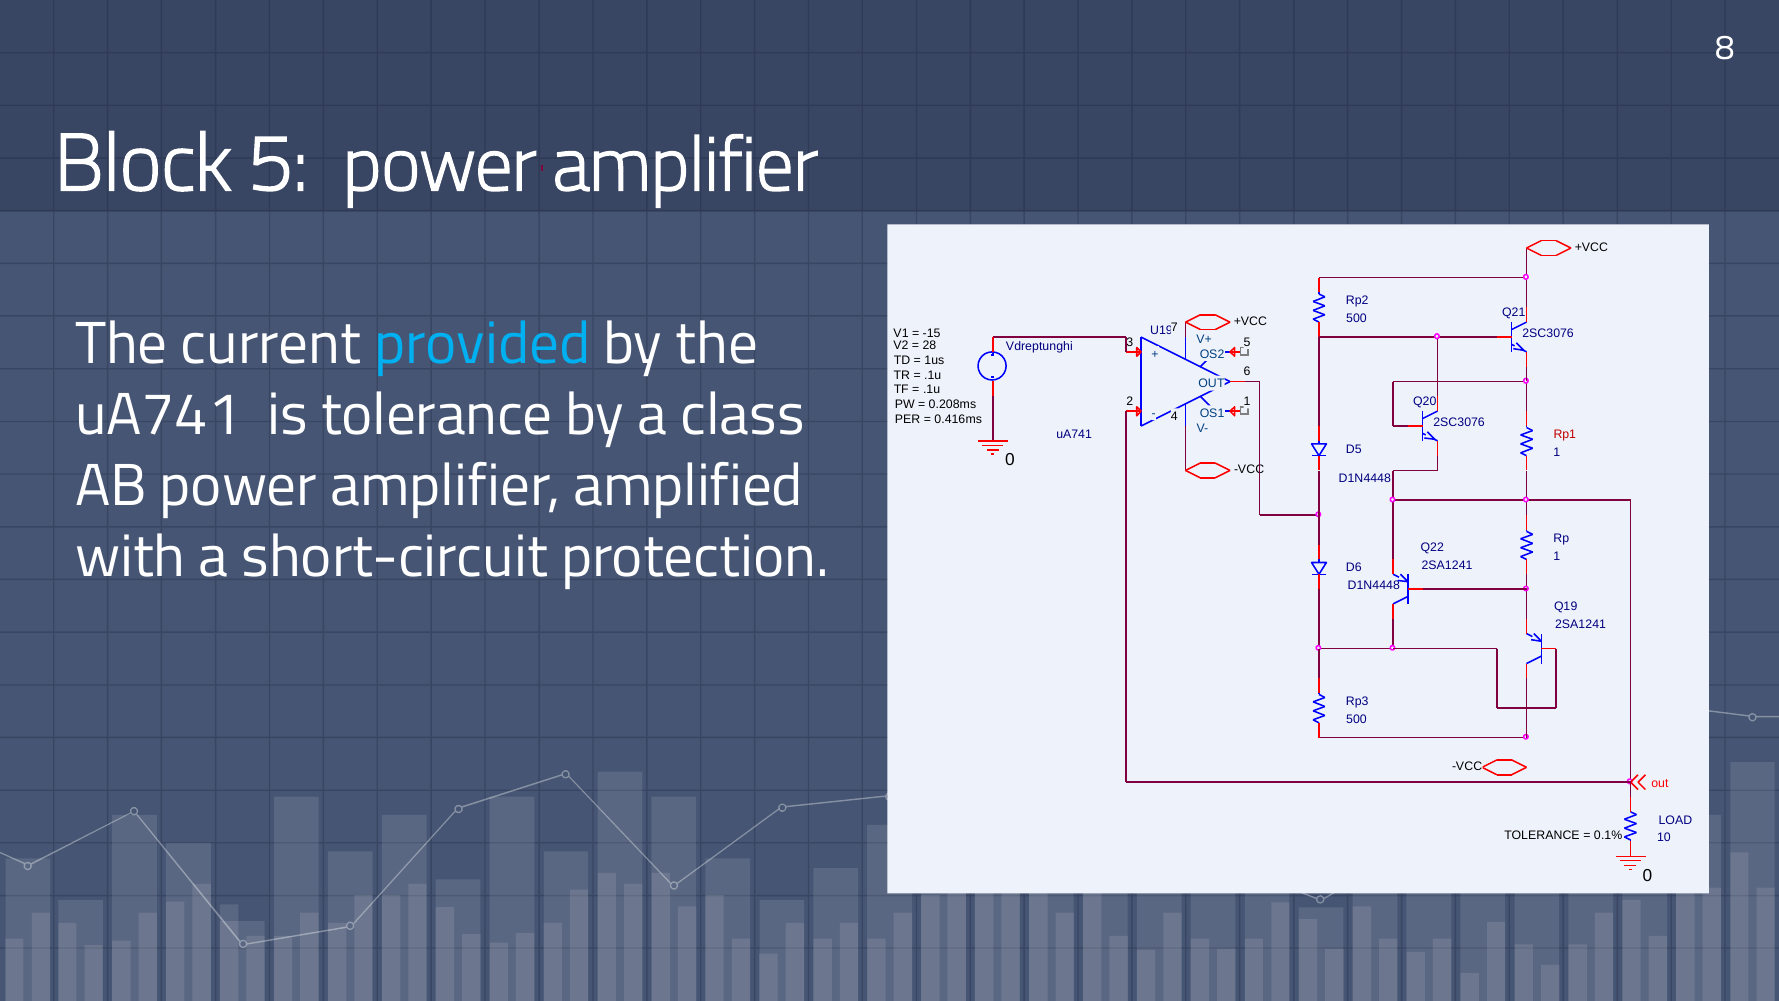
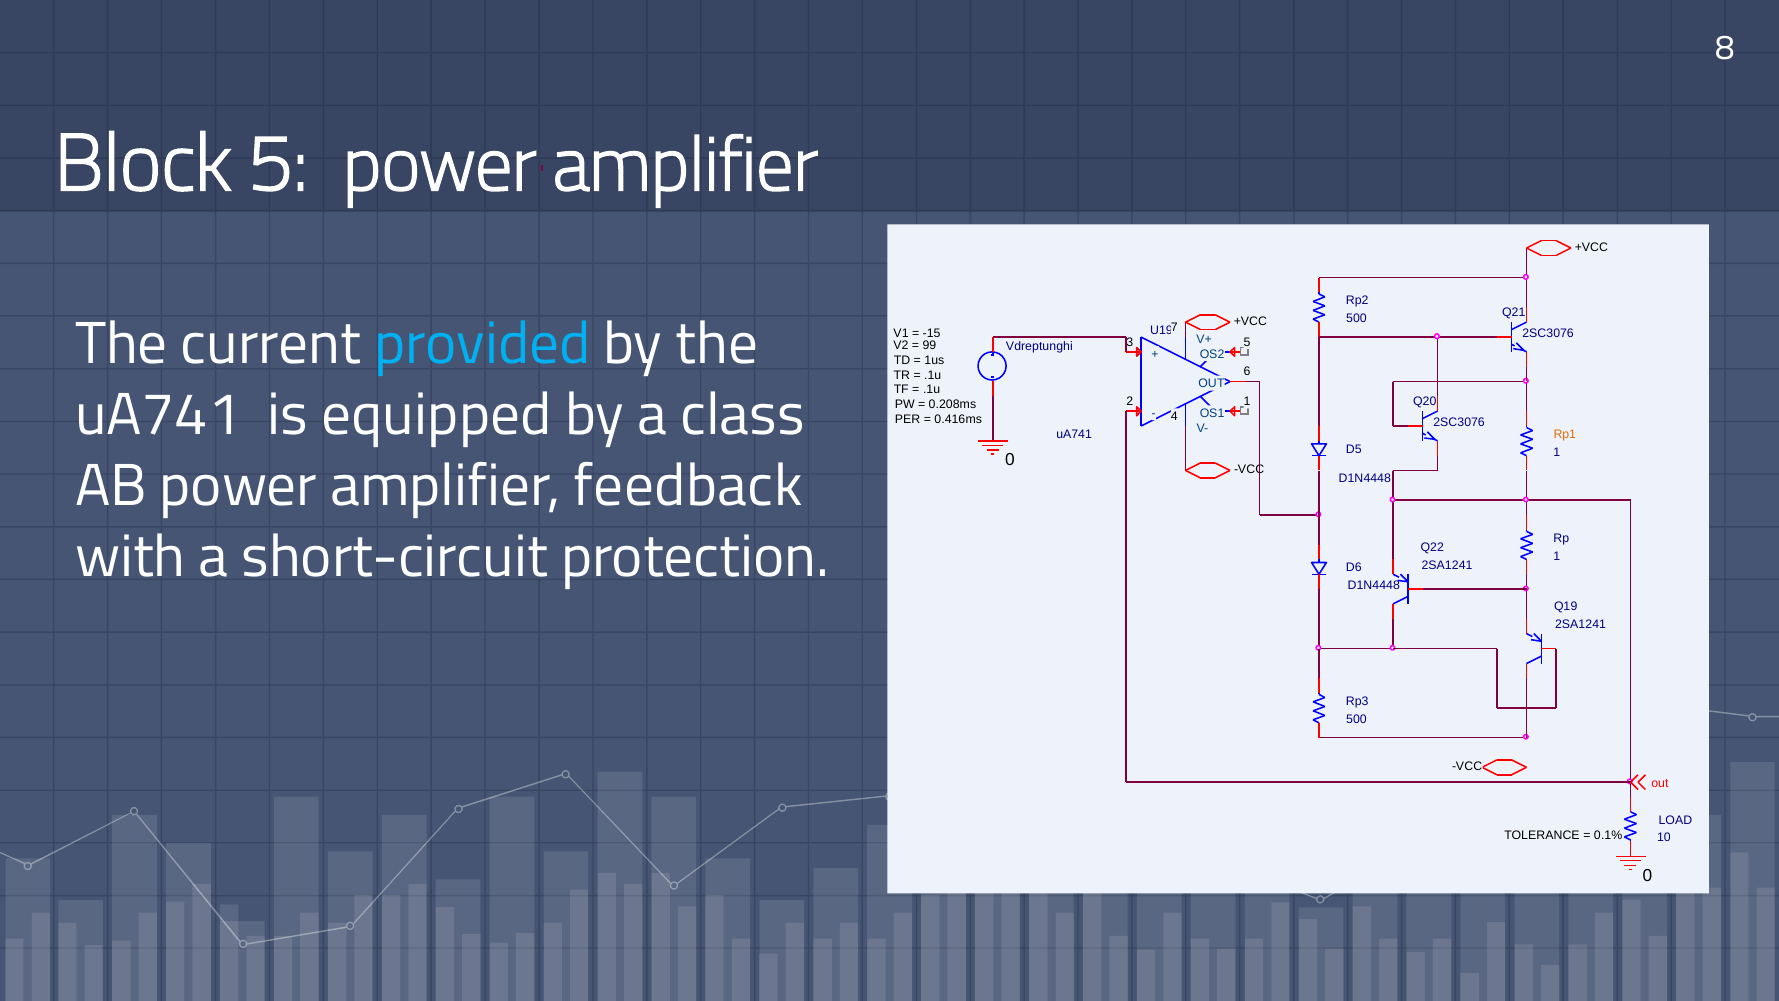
28: 28 -> 99
is tolerance: tolerance -> equipped
Rp1 colour: red -> orange
amplified: amplified -> feedback
